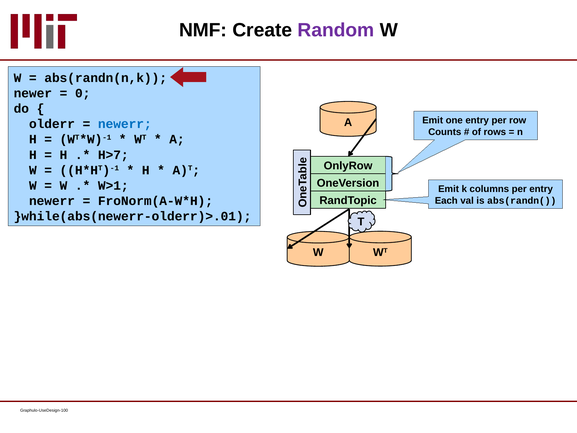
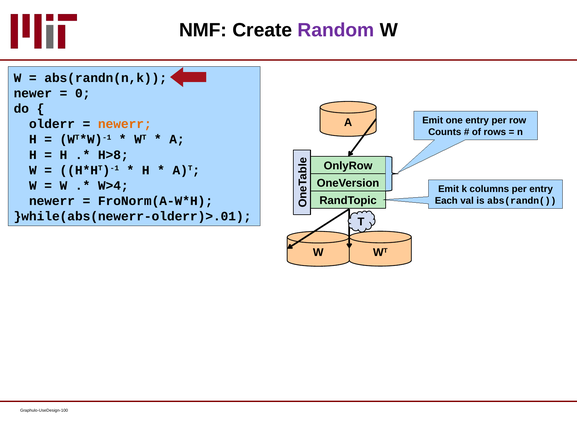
newerr at (125, 124) colour: blue -> orange
H>7: H>7 -> H>8
W>1: W>1 -> W>4
